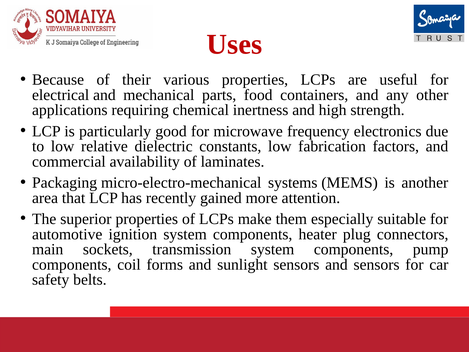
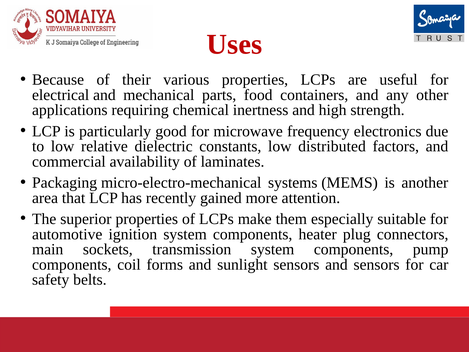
fabrication: fabrication -> distributed
